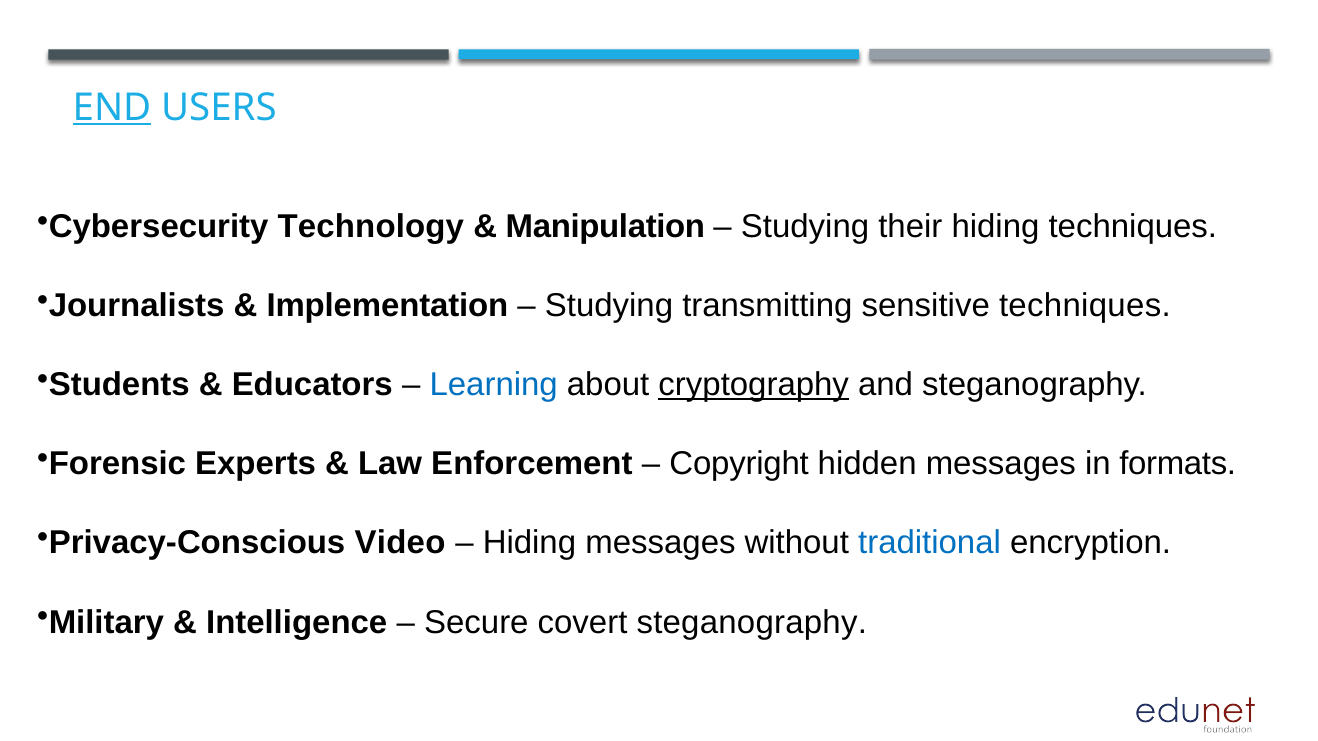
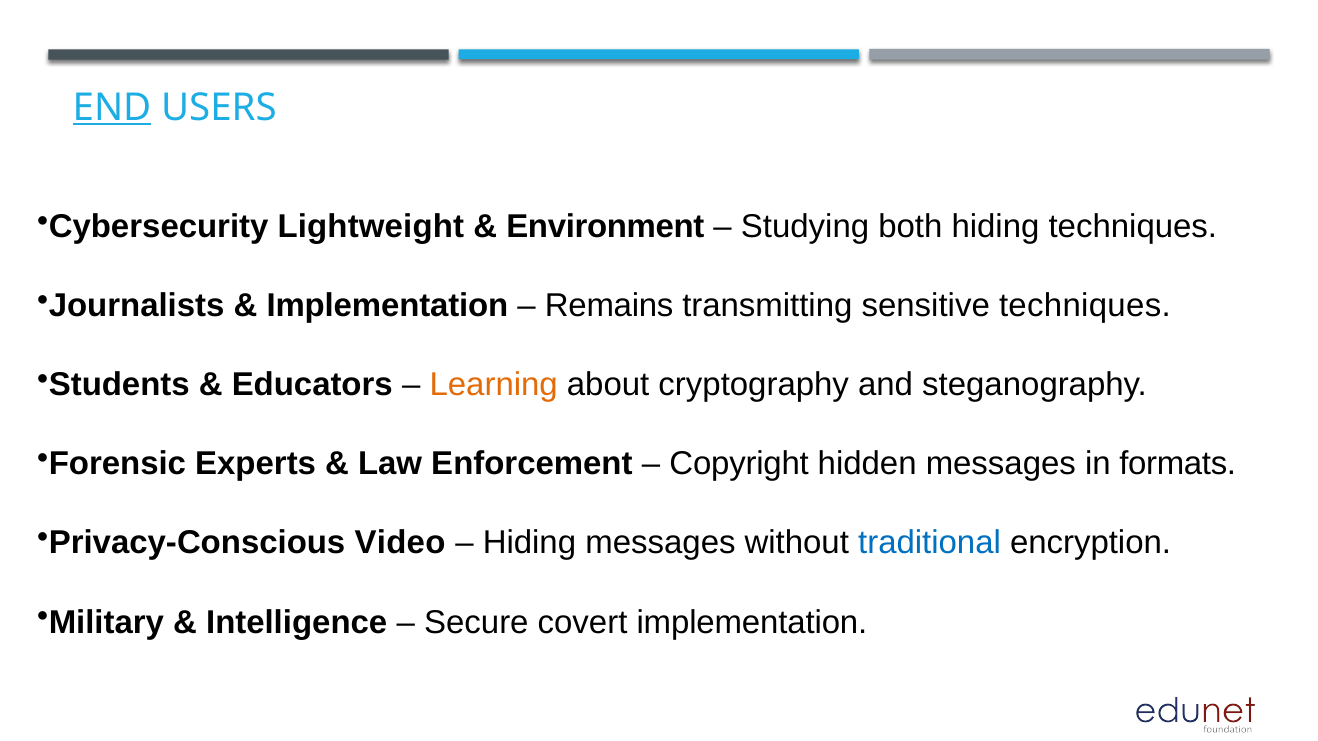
Technology: Technology -> Lightweight
Manipulation: Manipulation -> Environment
their: their -> both
Studying at (609, 306): Studying -> Remains
Learning colour: blue -> orange
cryptography underline: present -> none
covert steganography: steganography -> implementation
